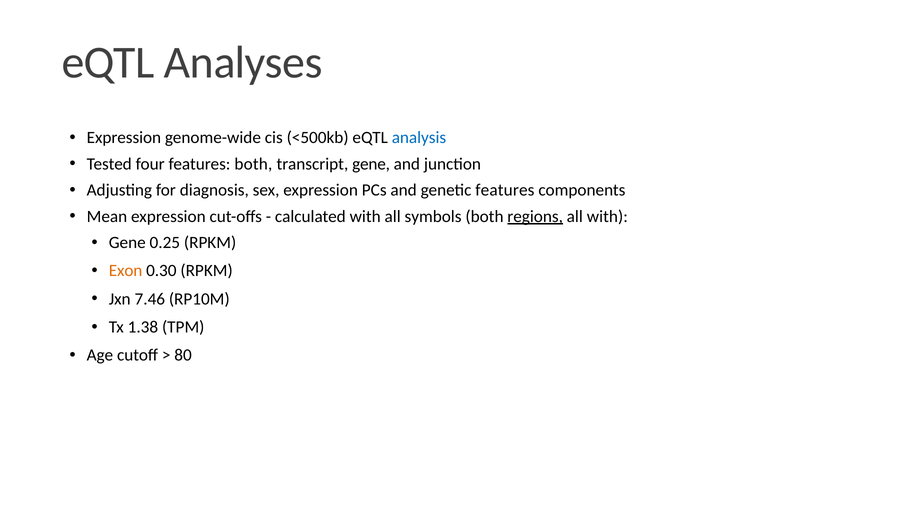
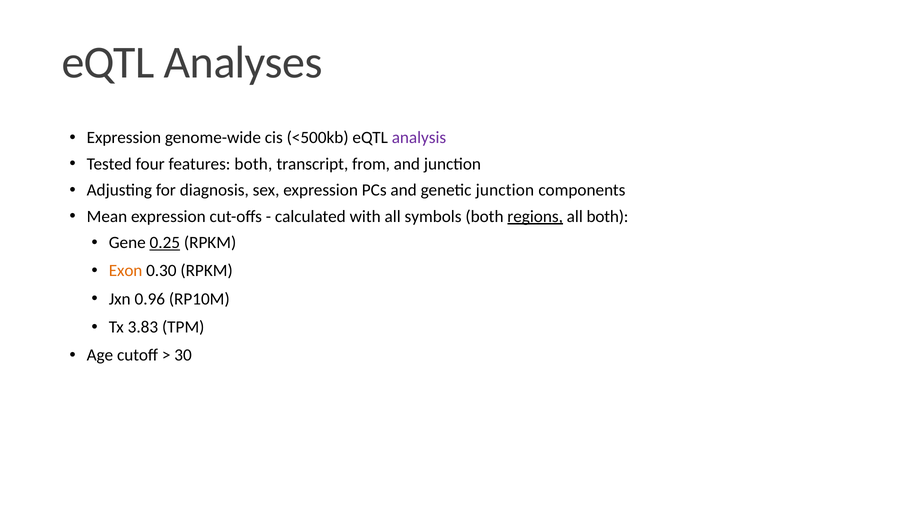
analysis colour: blue -> purple
transcript gene: gene -> from
genetic features: features -> junction
all with: with -> both
0.25 underline: none -> present
7.46: 7.46 -> 0.96
1.38: 1.38 -> 3.83
80: 80 -> 30
